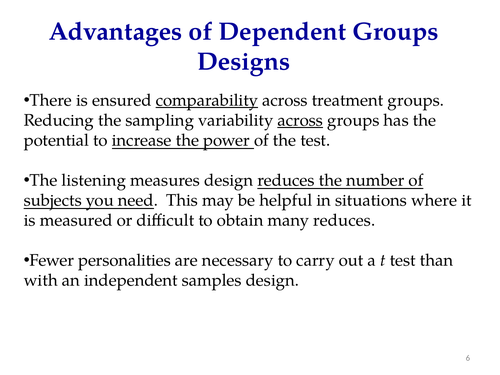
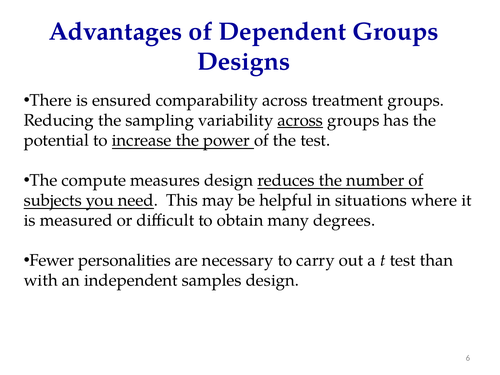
comparability underline: present -> none
listening: listening -> compute
many reduces: reduces -> degrees
